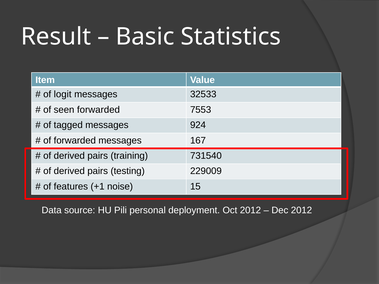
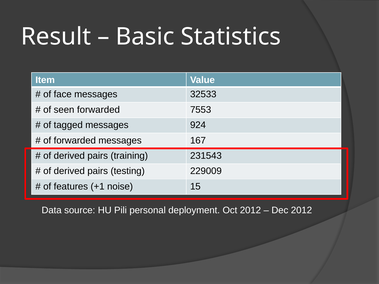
logit: logit -> face
731540: 731540 -> 231543
